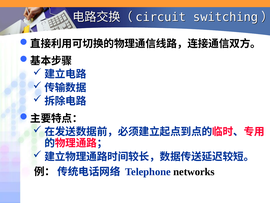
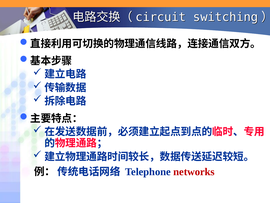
networks colour: black -> red
